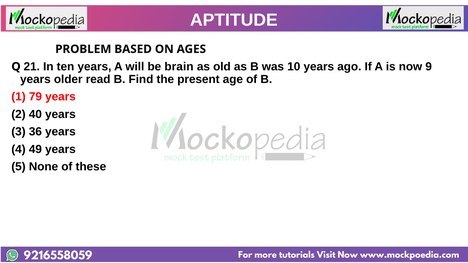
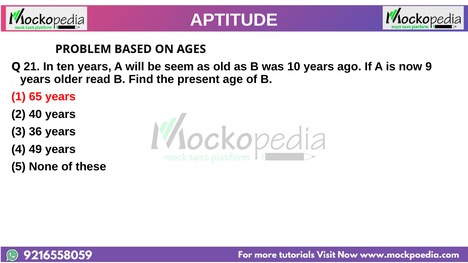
brain: brain -> seem
79: 79 -> 65
